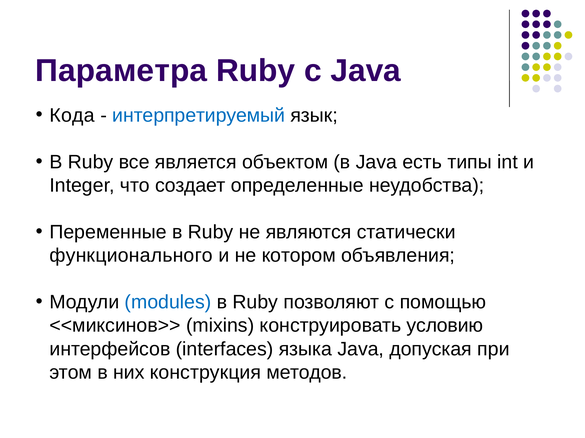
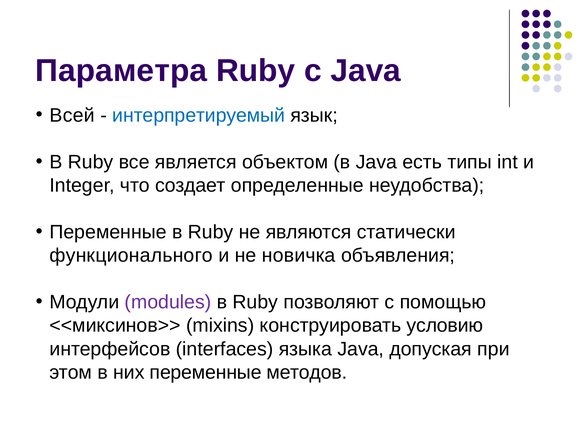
Кода: Кода -> Всей
котором: котором -> новичка
modules colour: blue -> purple
них конструкция: конструкция -> переменные
